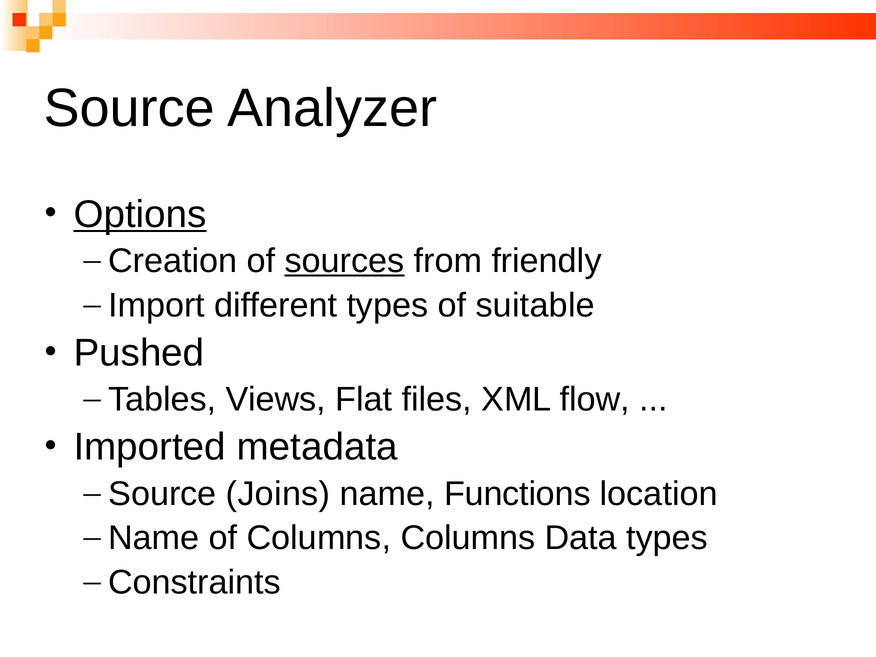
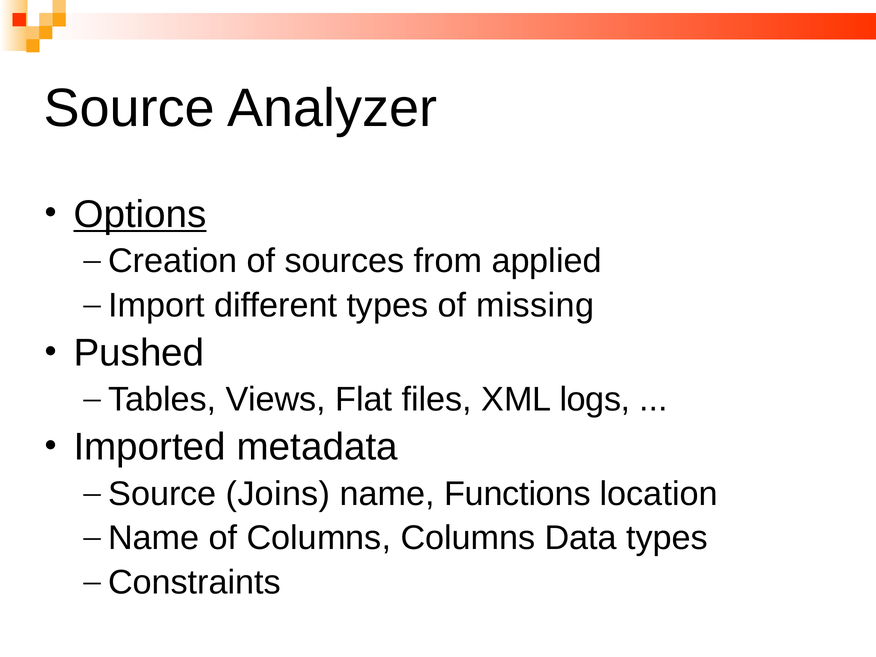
sources underline: present -> none
friendly: friendly -> applied
suitable: suitable -> missing
flow: flow -> logs
